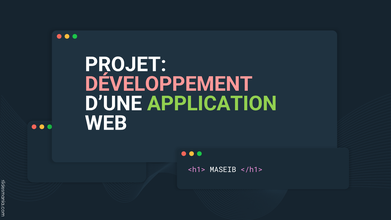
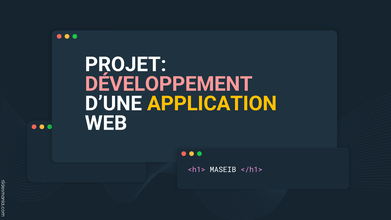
APPLICATION colour: light green -> yellow
